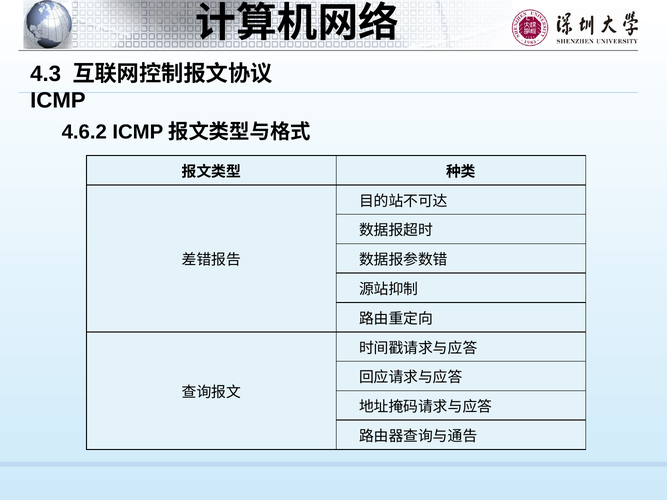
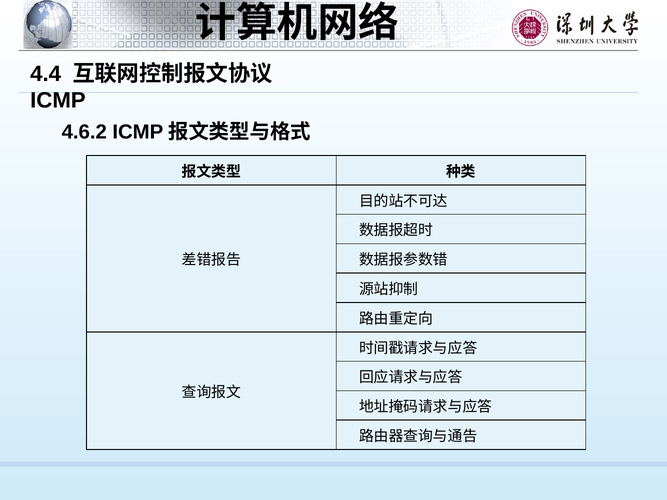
4.3: 4.3 -> 4.4
